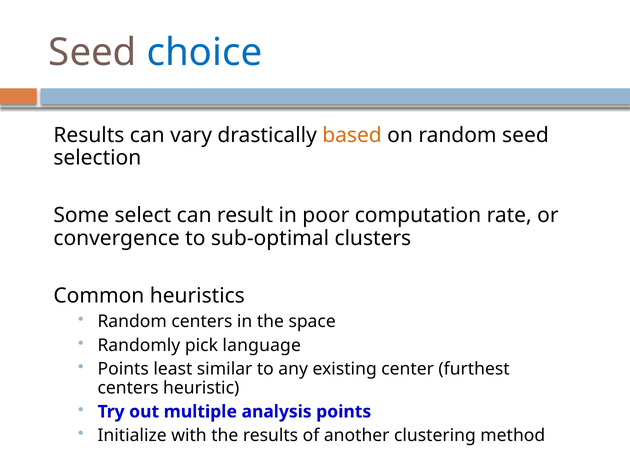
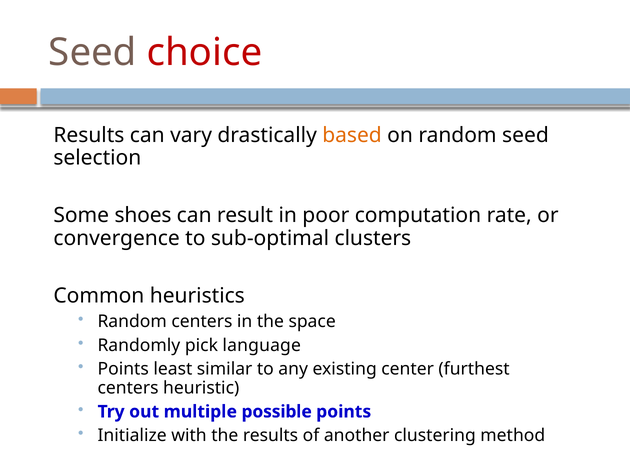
choice colour: blue -> red
select: select -> shoes
analysis: analysis -> possible
